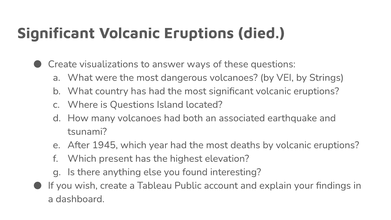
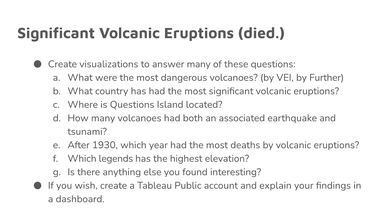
answer ways: ways -> many
Strings: Strings -> Further
1945: 1945 -> 1930
present: present -> legends
